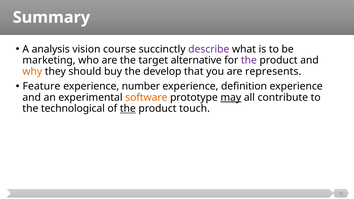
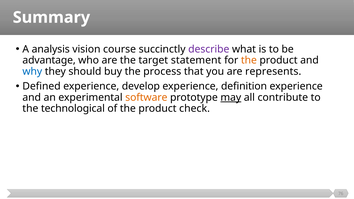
marketing: marketing -> advantage
alternative: alternative -> statement
the at (249, 60) colour: purple -> orange
why colour: orange -> blue
develop: develop -> process
Feature: Feature -> Defined
number: number -> develop
the at (128, 109) underline: present -> none
touch: touch -> check
